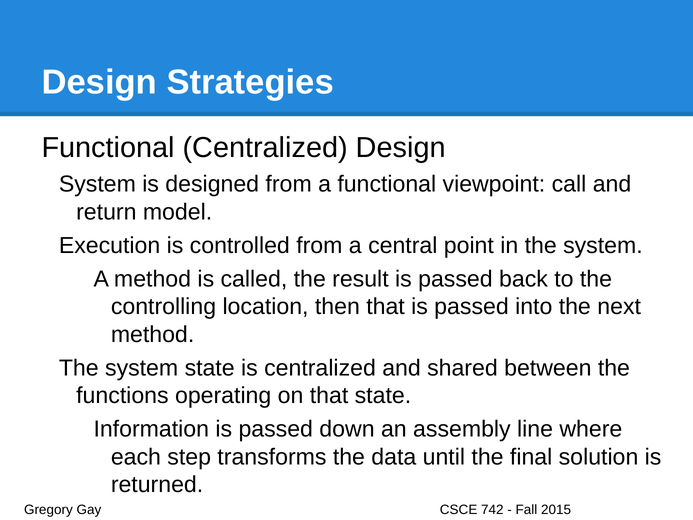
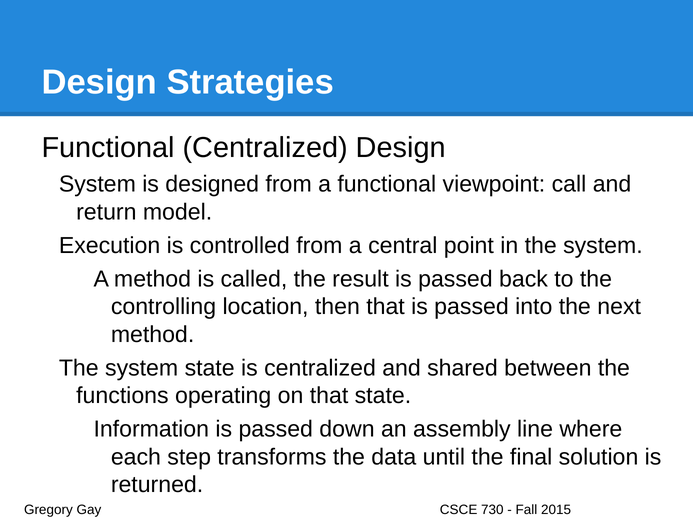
742: 742 -> 730
